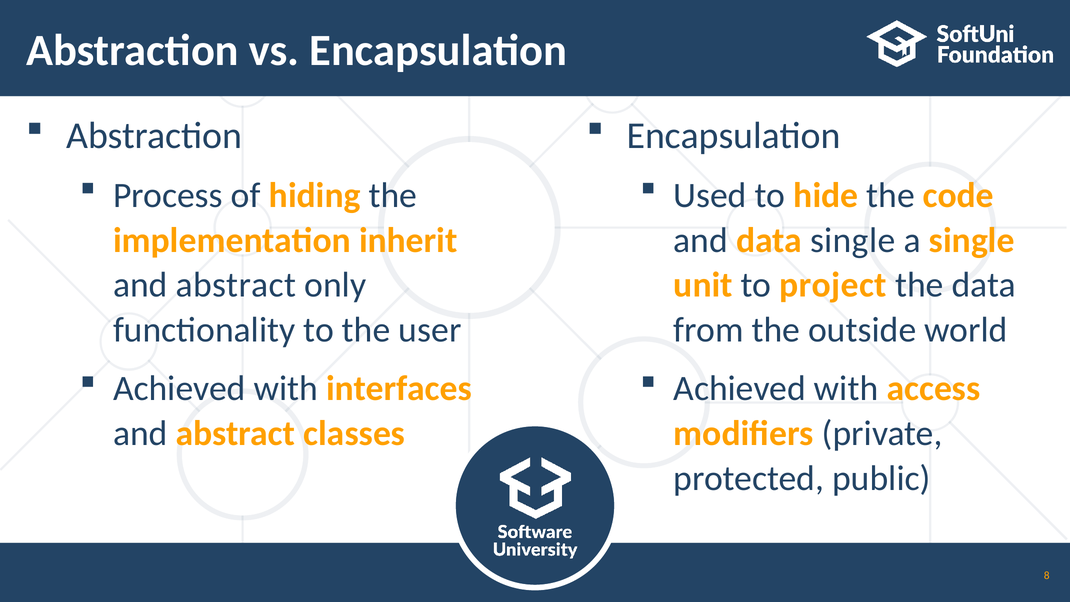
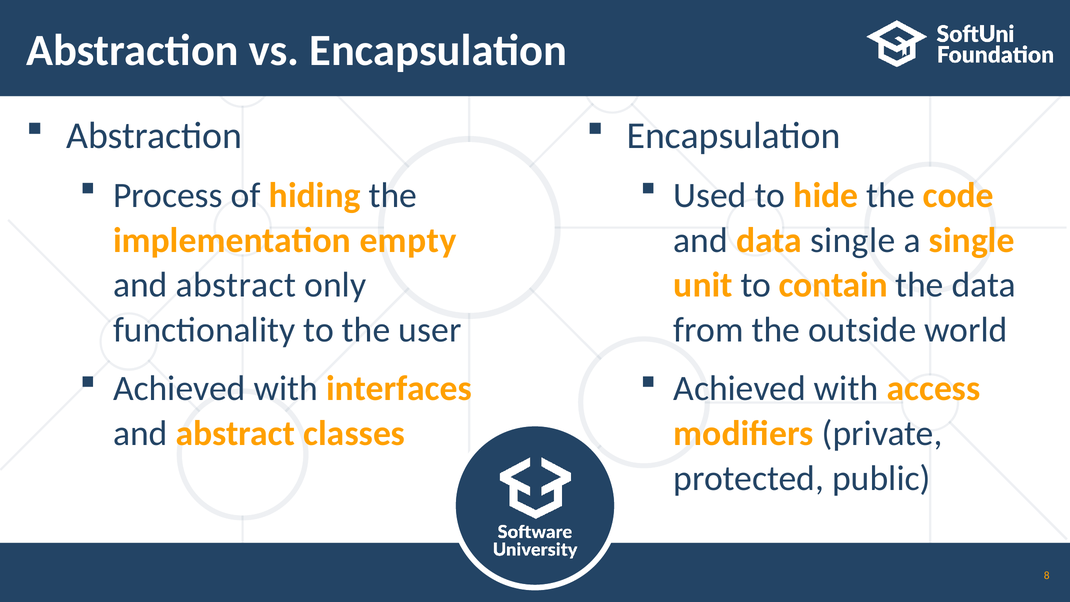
inherit: inherit -> empty
project: project -> contain
